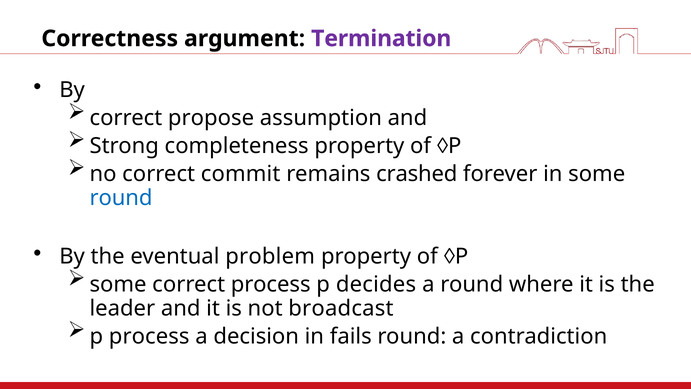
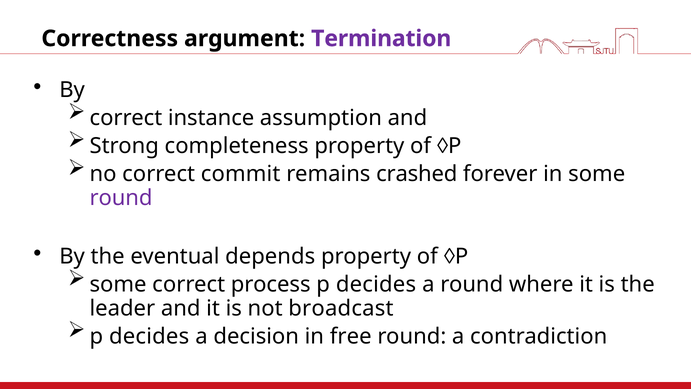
propose: propose -> instance
round at (121, 198) colour: blue -> purple
problem: problem -> depends
process at (149, 336): process -> decides
fails: fails -> free
